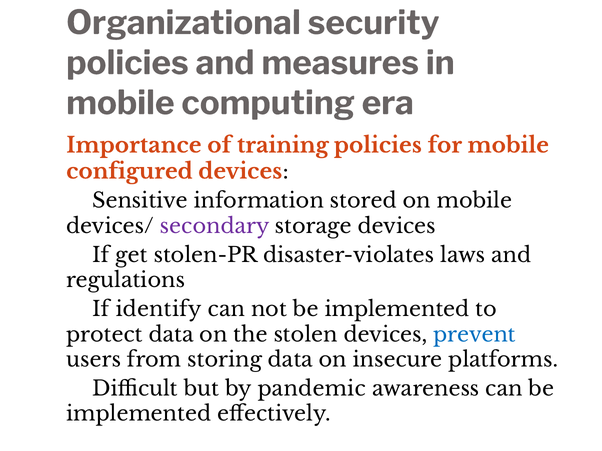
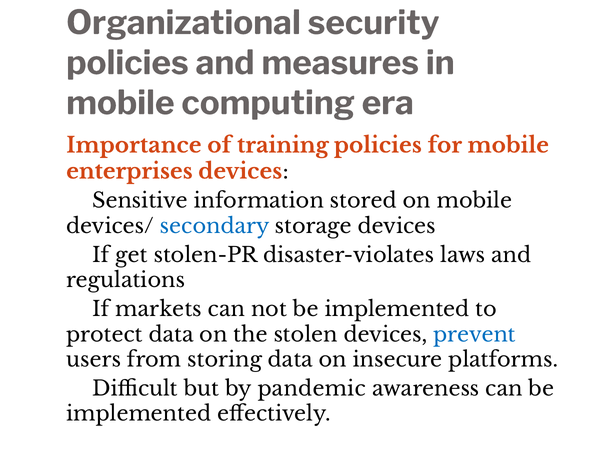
configured: configured -> enterprises
secondary colour: purple -> blue
identify: identify -> markets
